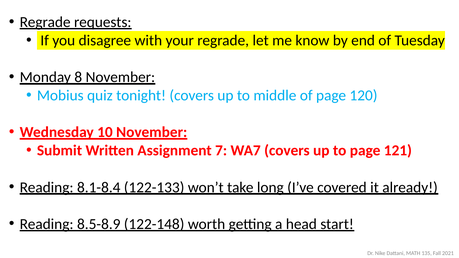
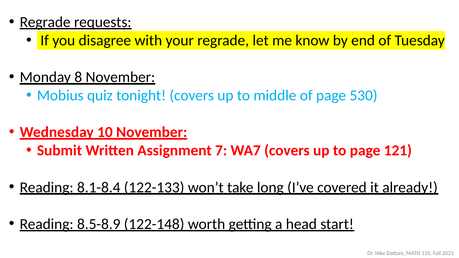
120: 120 -> 530
